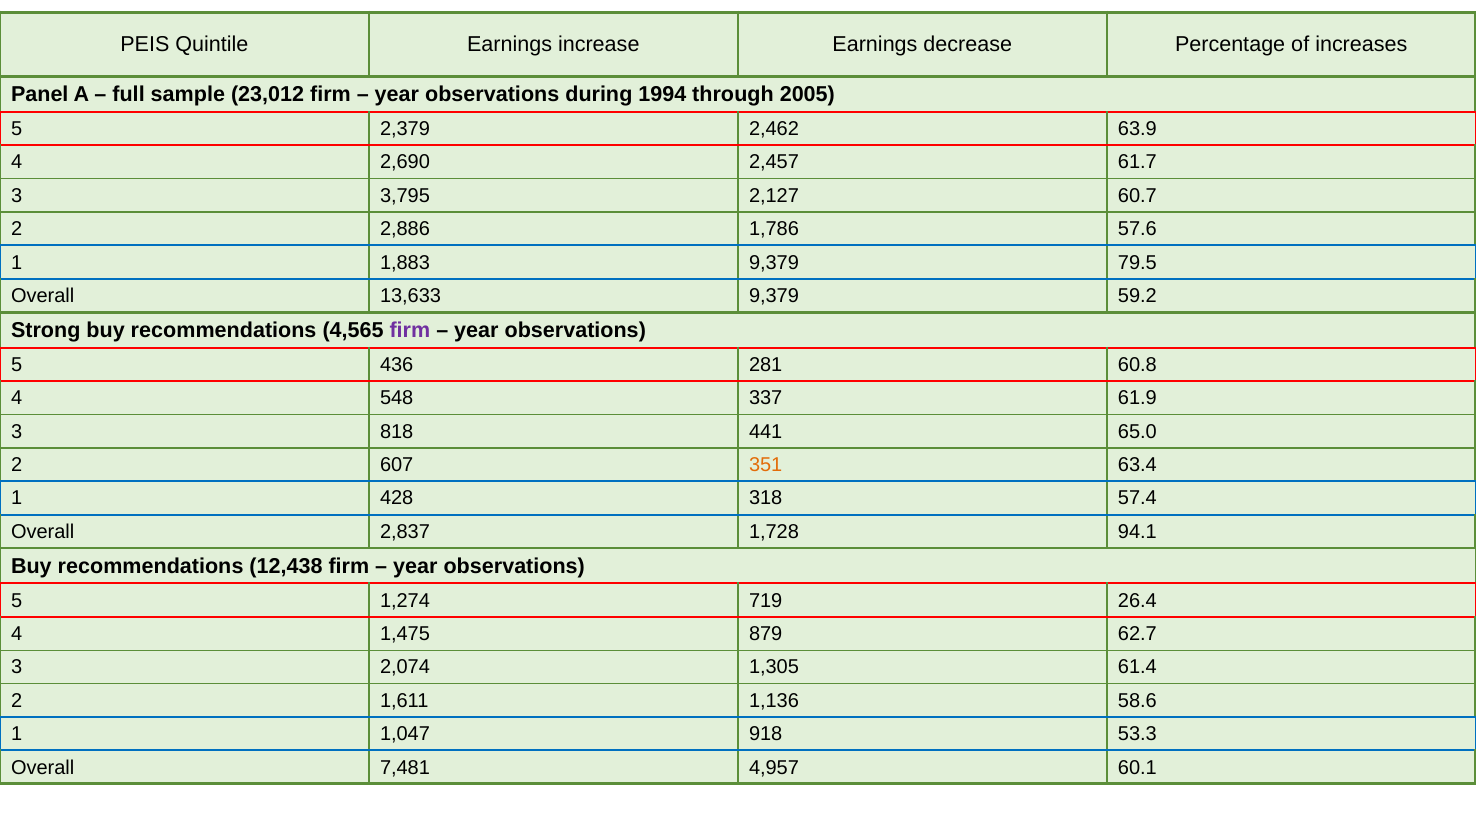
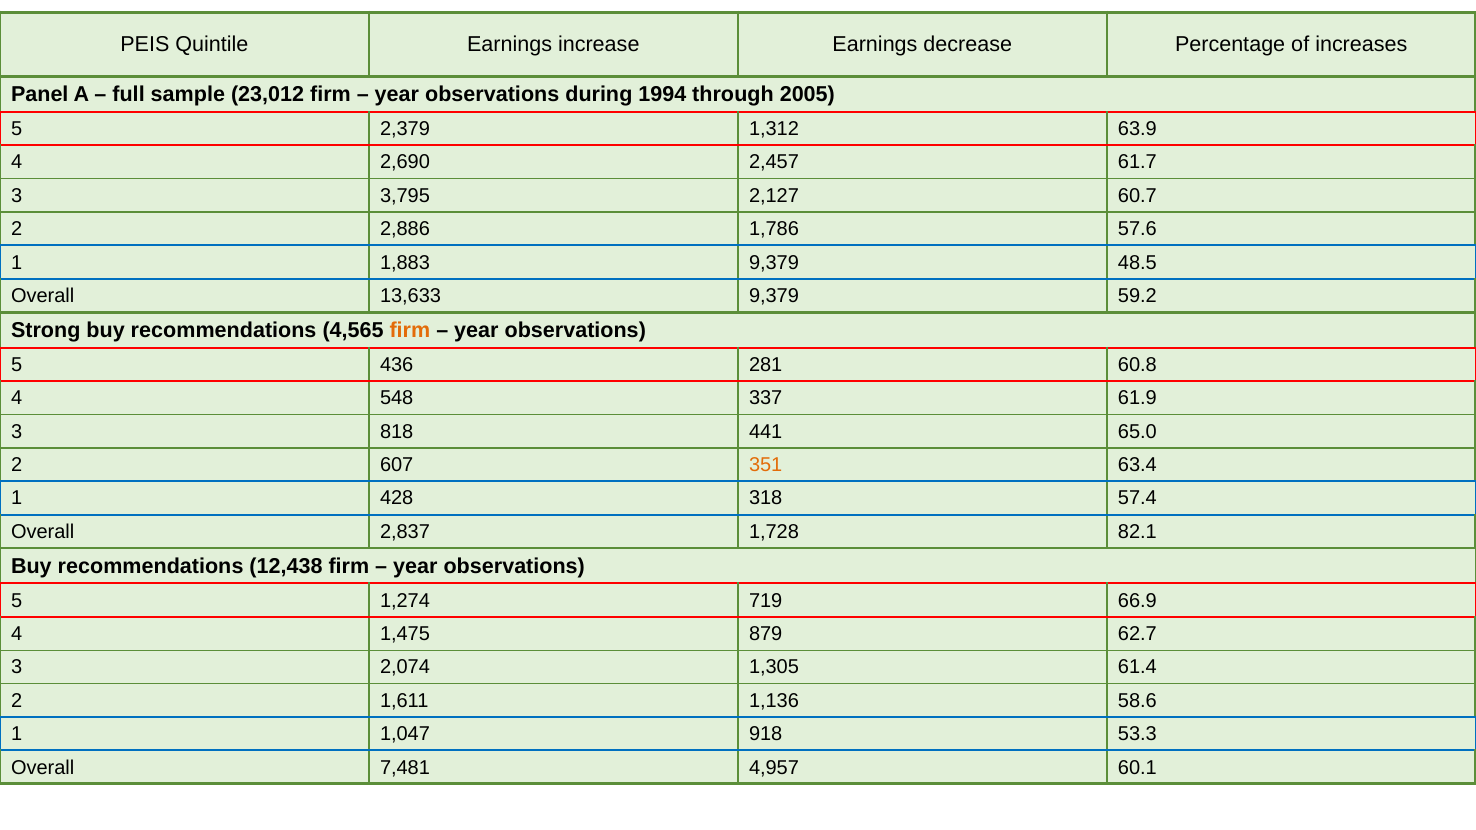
2,462: 2,462 -> 1,312
79.5: 79.5 -> 48.5
firm at (410, 330) colour: purple -> orange
94.1: 94.1 -> 82.1
26.4: 26.4 -> 66.9
